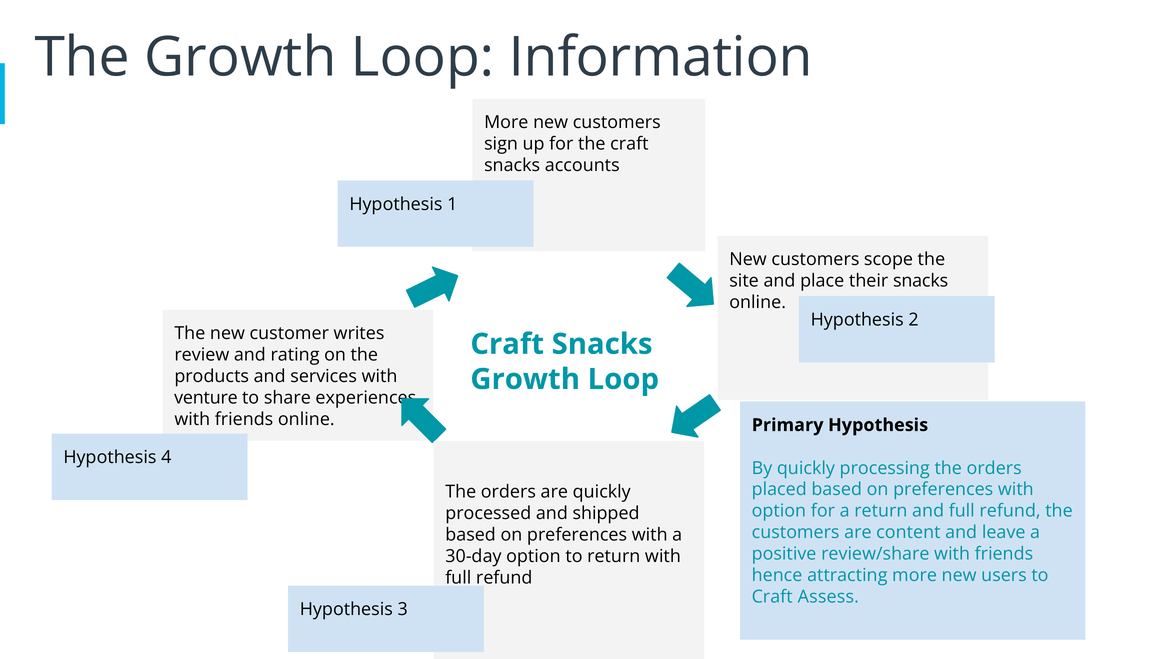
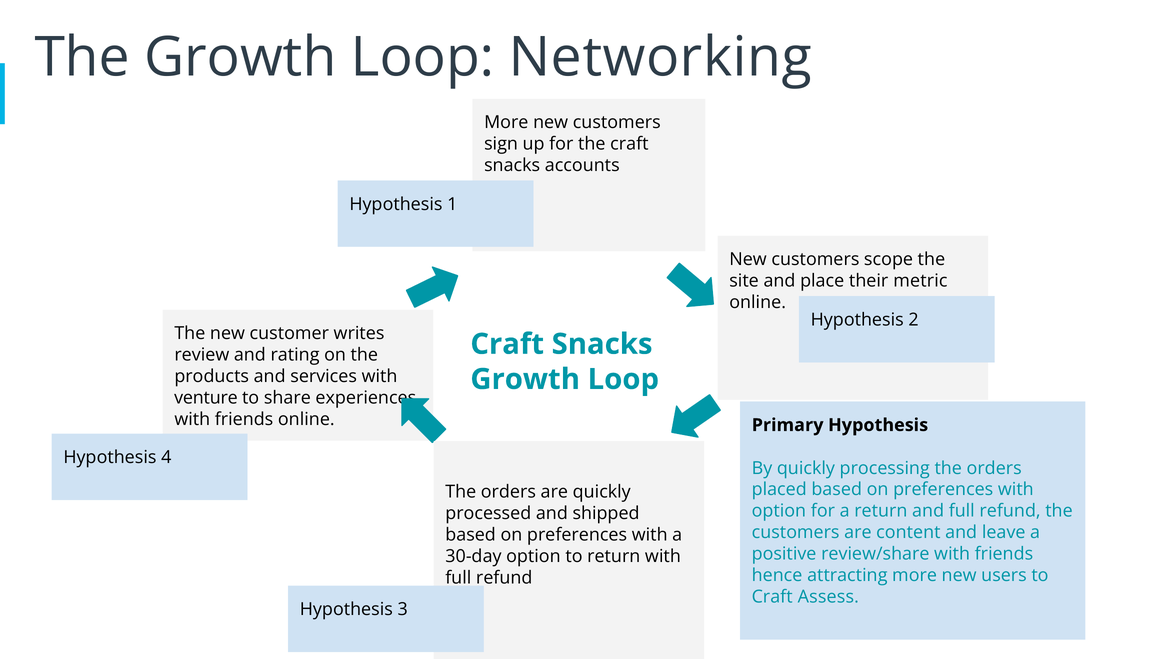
Information: Information -> Networking
their snacks: snacks -> metric
